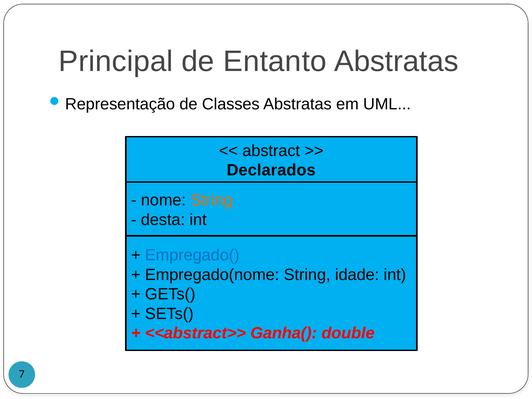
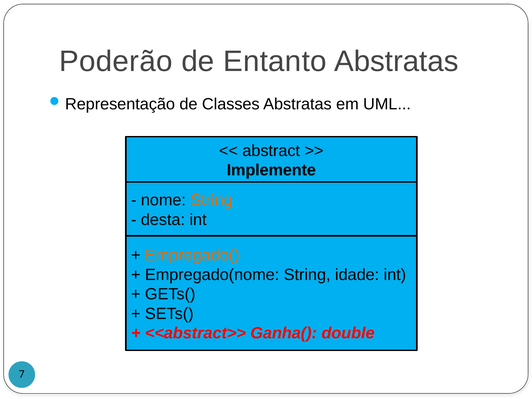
Principal: Principal -> Poderão
Declarados: Declarados -> Implemente
Empregado( colour: blue -> orange
